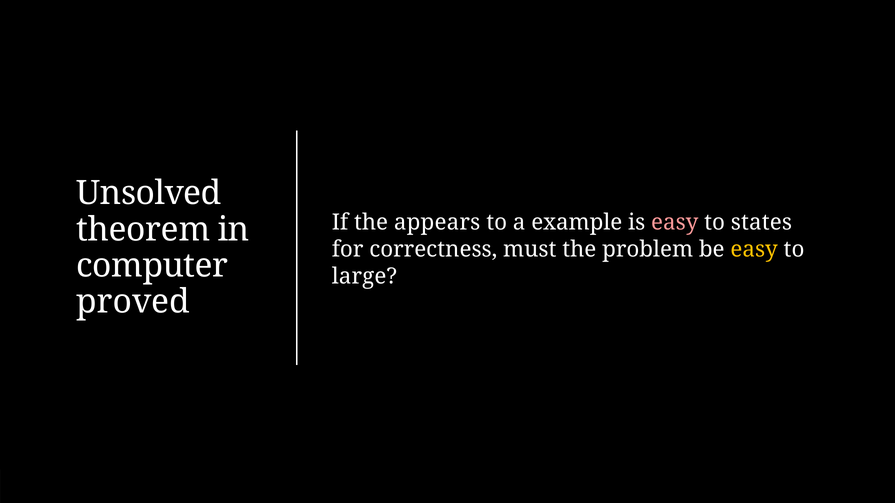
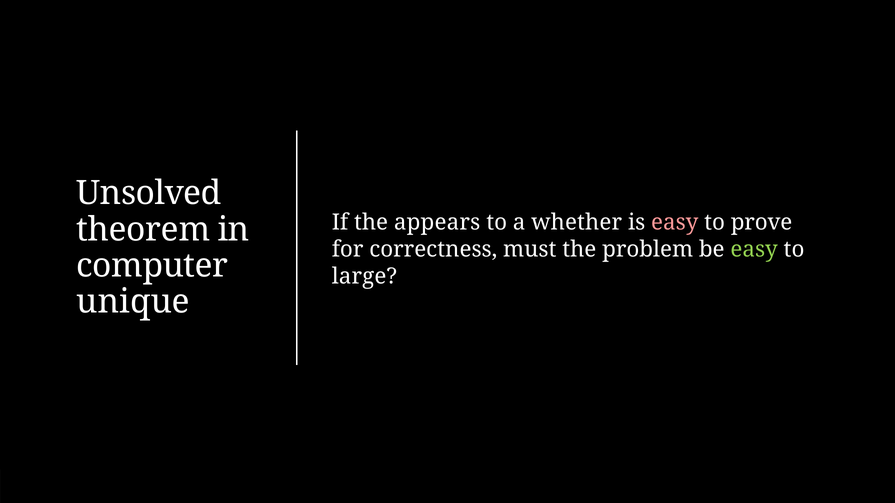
example: example -> whether
states: states -> prove
easy at (754, 250) colour: yellow -> light green
proved: proved -> unique
